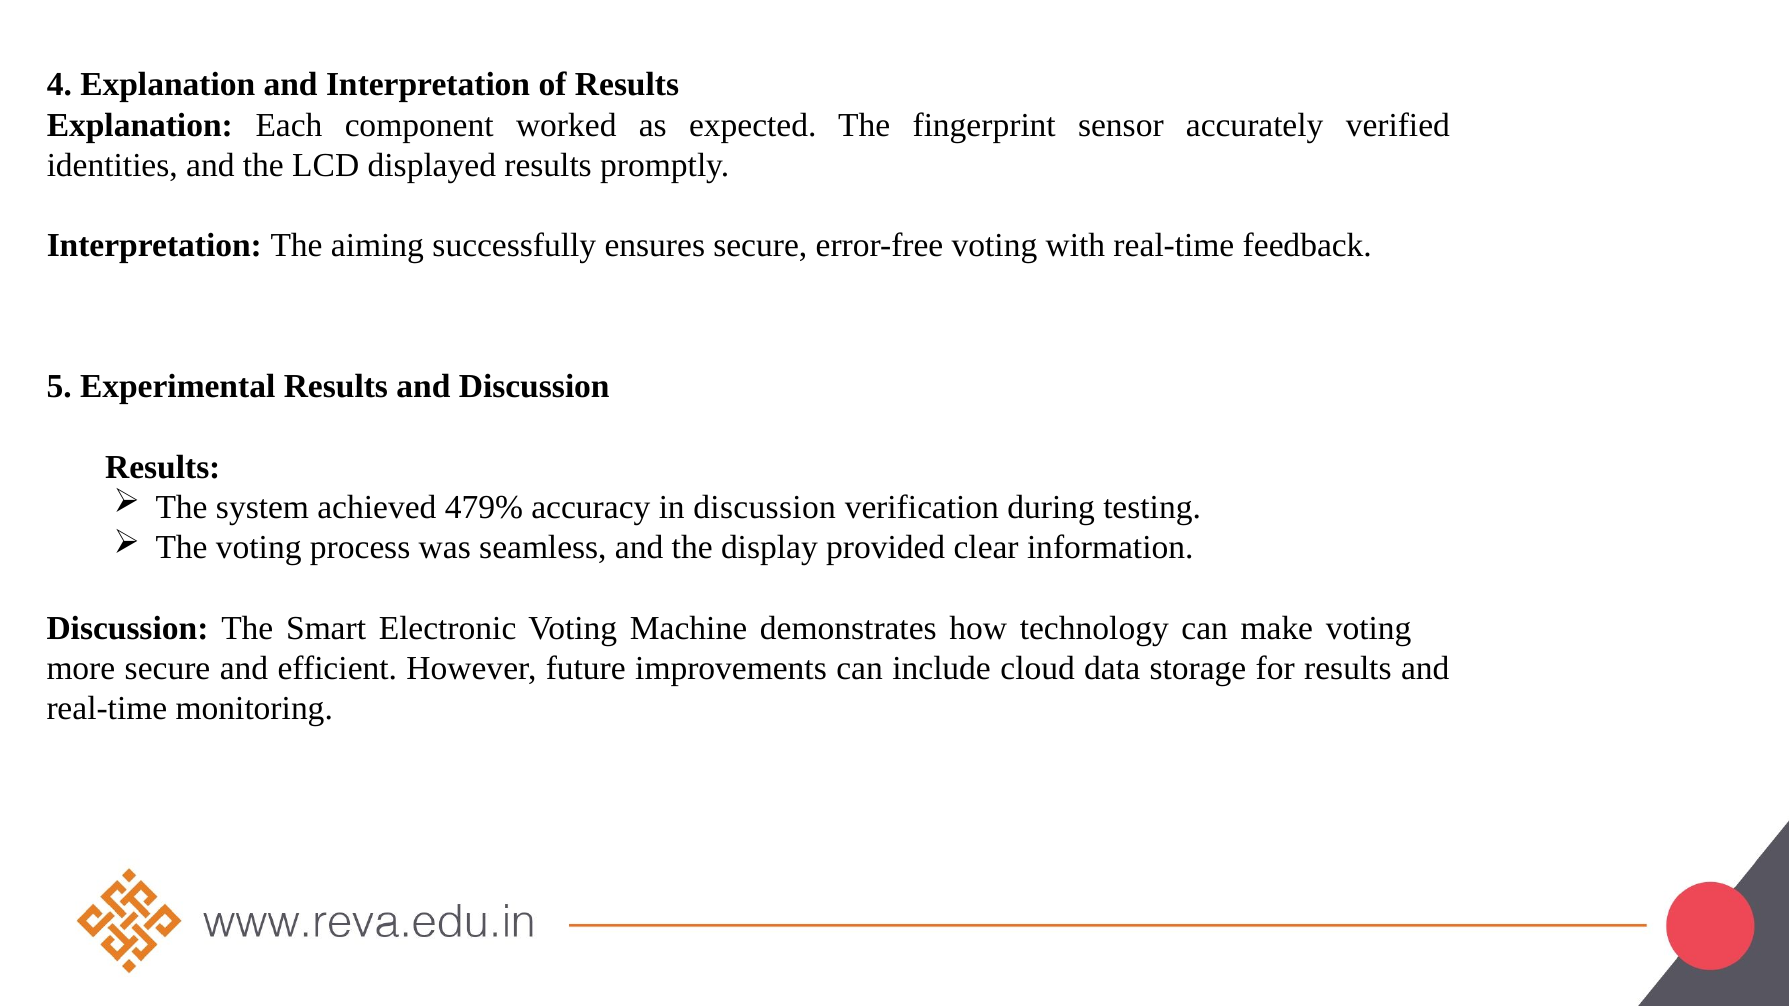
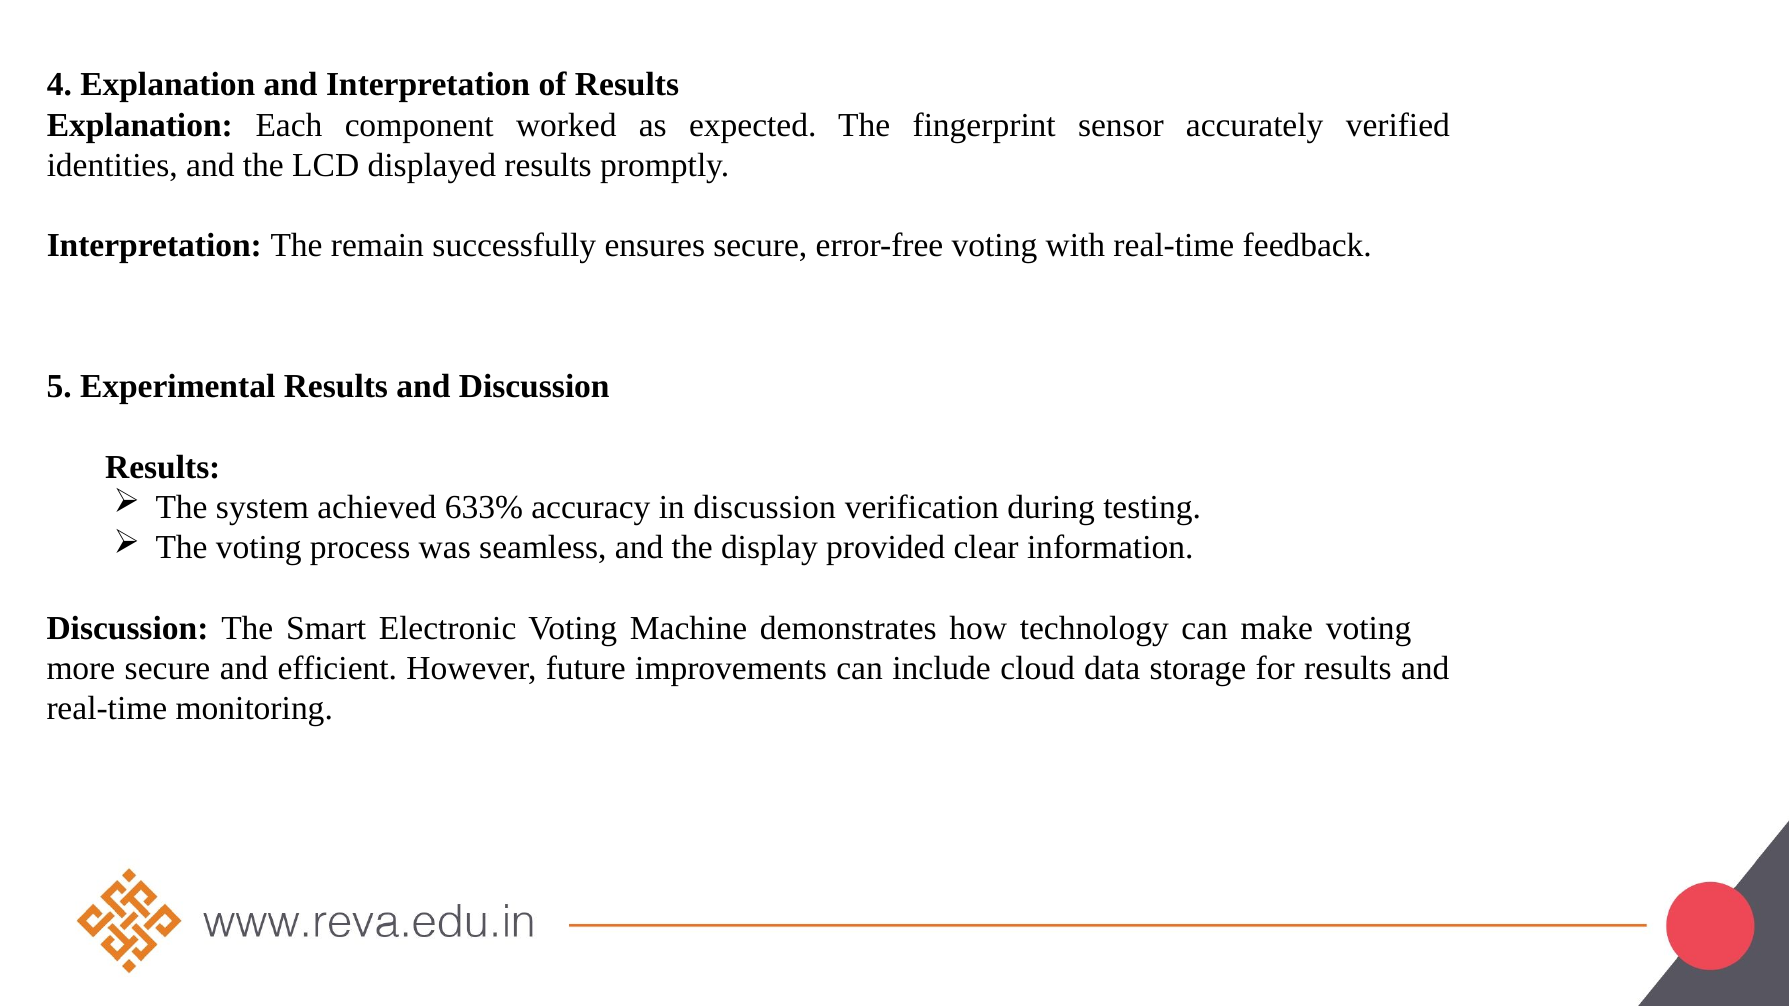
aiming: aiming -> remain
479%: 479% -> 633%
